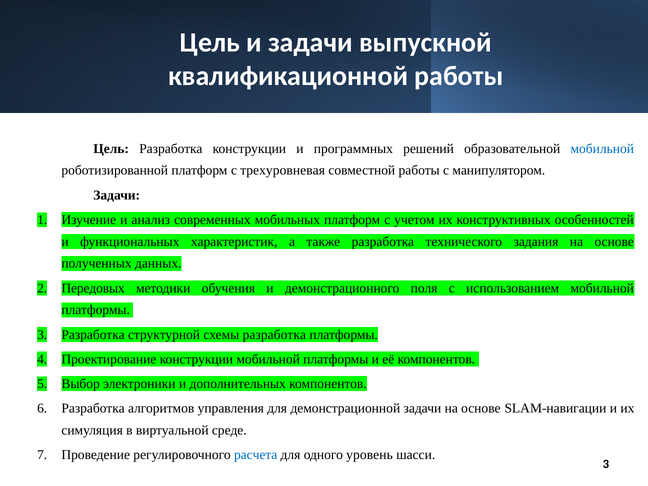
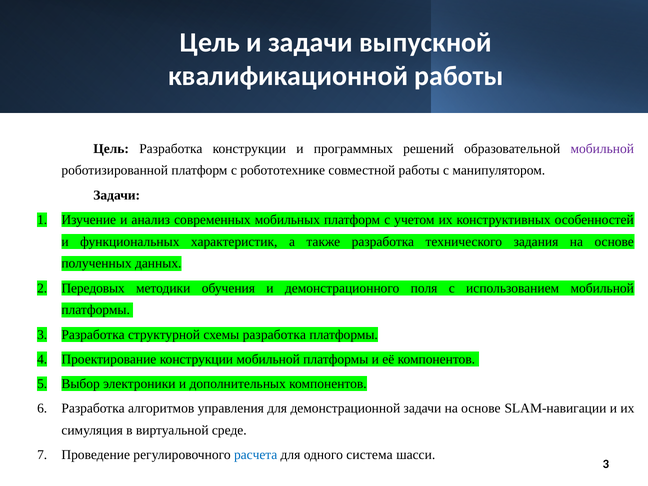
мобильной at (602, 149) colour: blue -> purple
трехуровневая: трехуровневая -> робототехнике
уровень: уровень -> система
